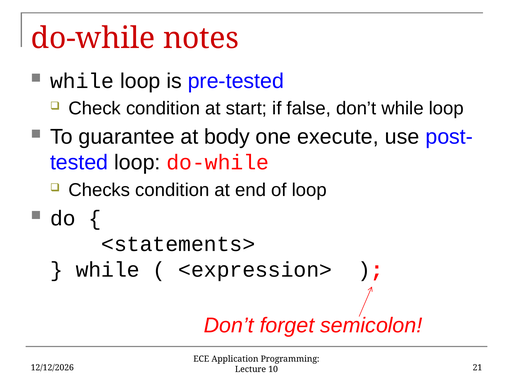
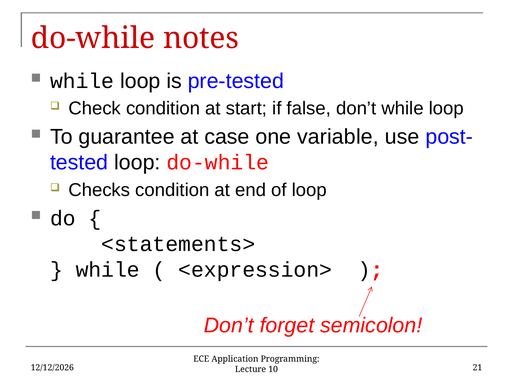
body: body -> case
execute: execute -> variable
